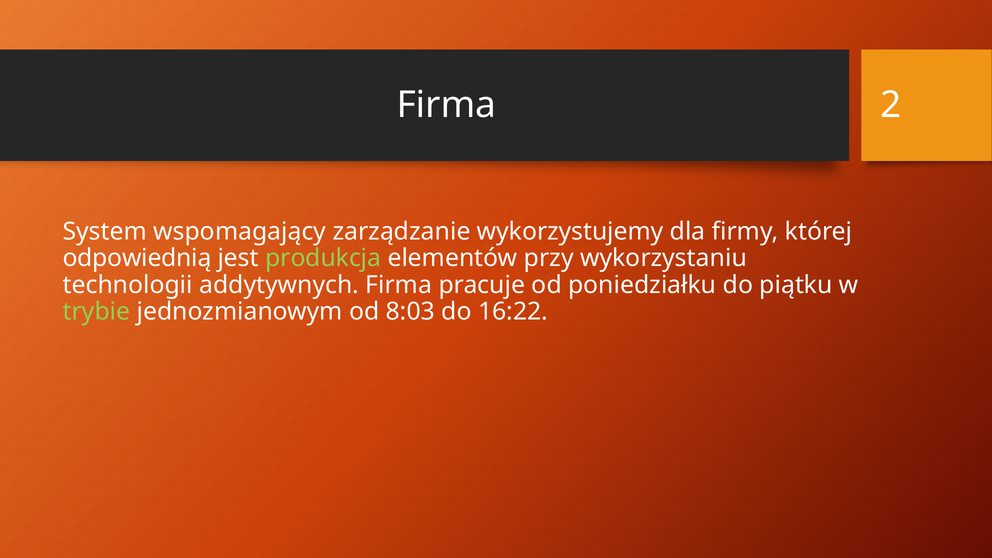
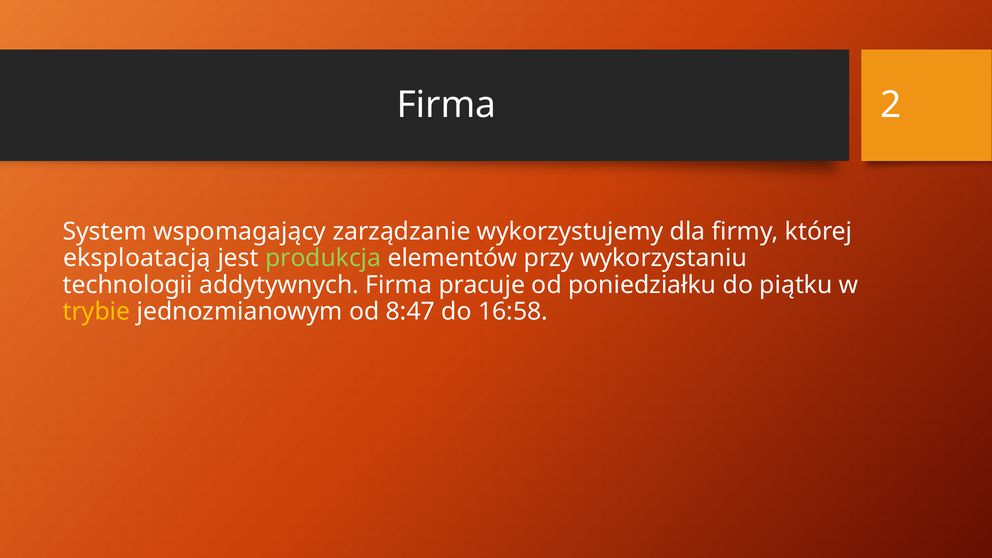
odpowiednią: odpowiednią -> eksploatacją
trybie colour: light green -> yellow
8:03: 8:03 -> 8:47
16:22: 16:22 -> 16:58
